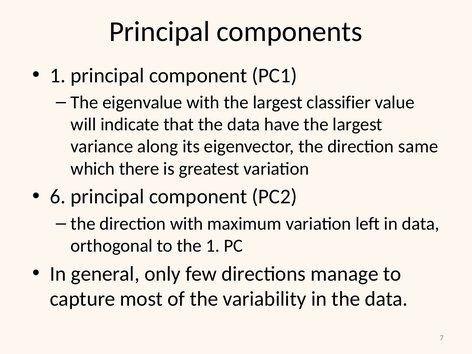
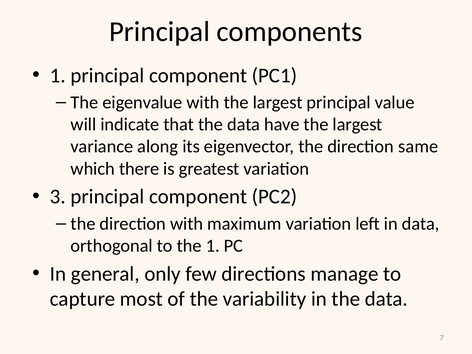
largest classifier: classifier -> principal
6: 6 -> 3
